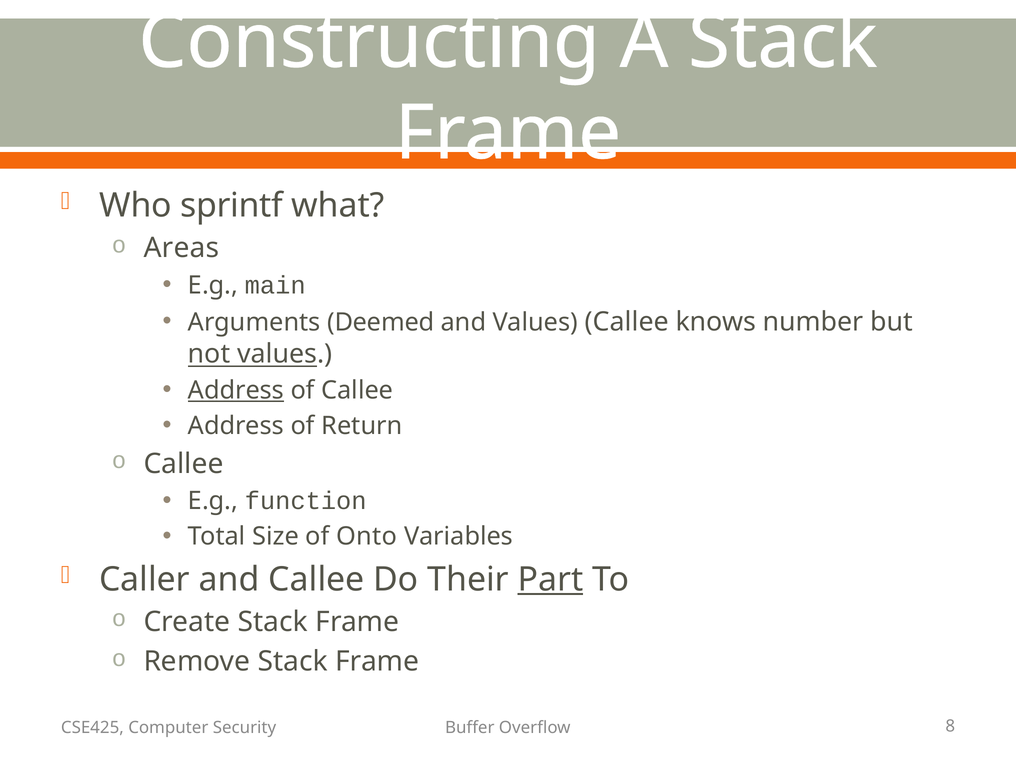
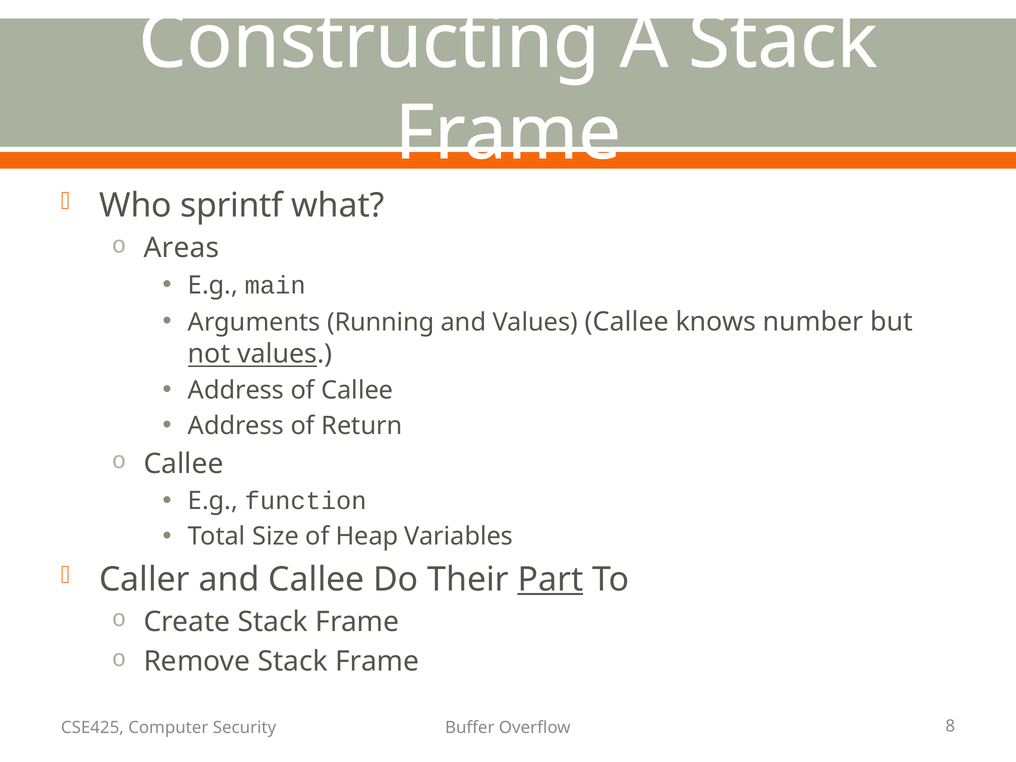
Deemed: Deemed -> Running
Address at (236, 390) underline: present -> none
Onto: Onto -> Heap
